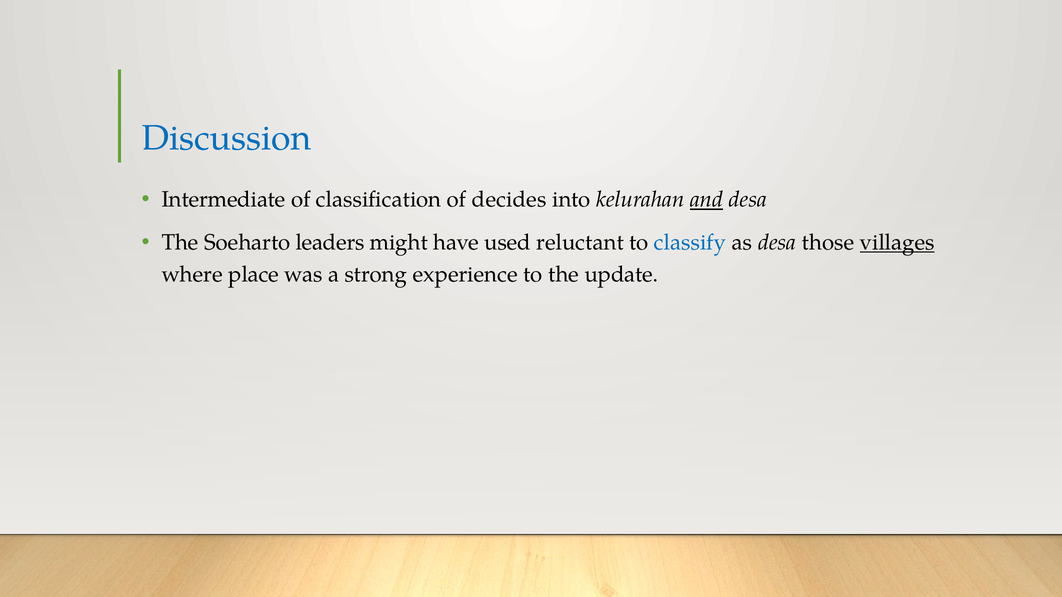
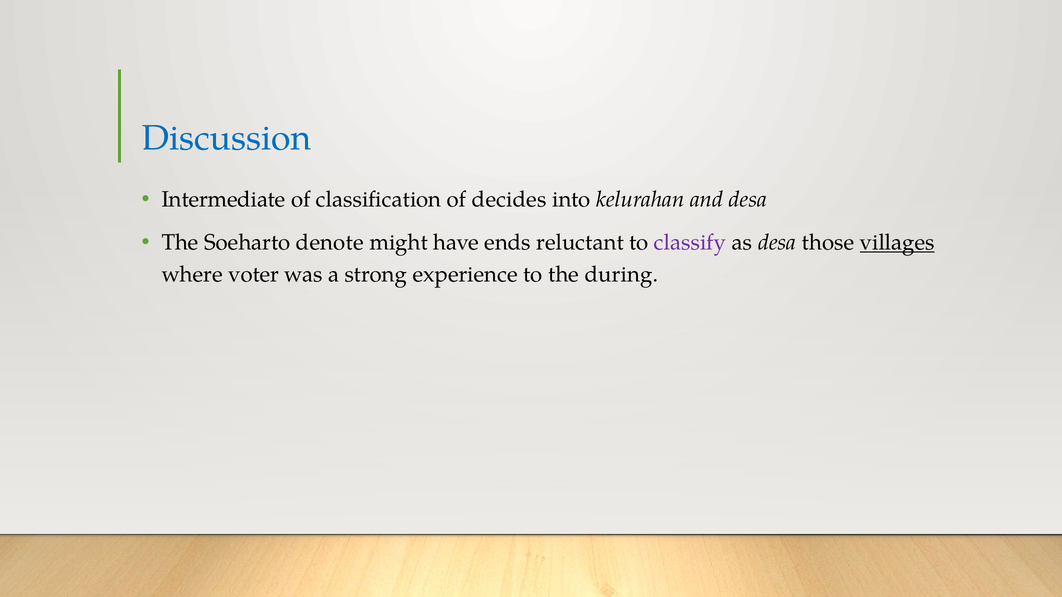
and underline: present -> none
leaders: leaders -> denote
used: used -> ends
classify colour: blue -> purple
place: place -> voter
update: update -> during
